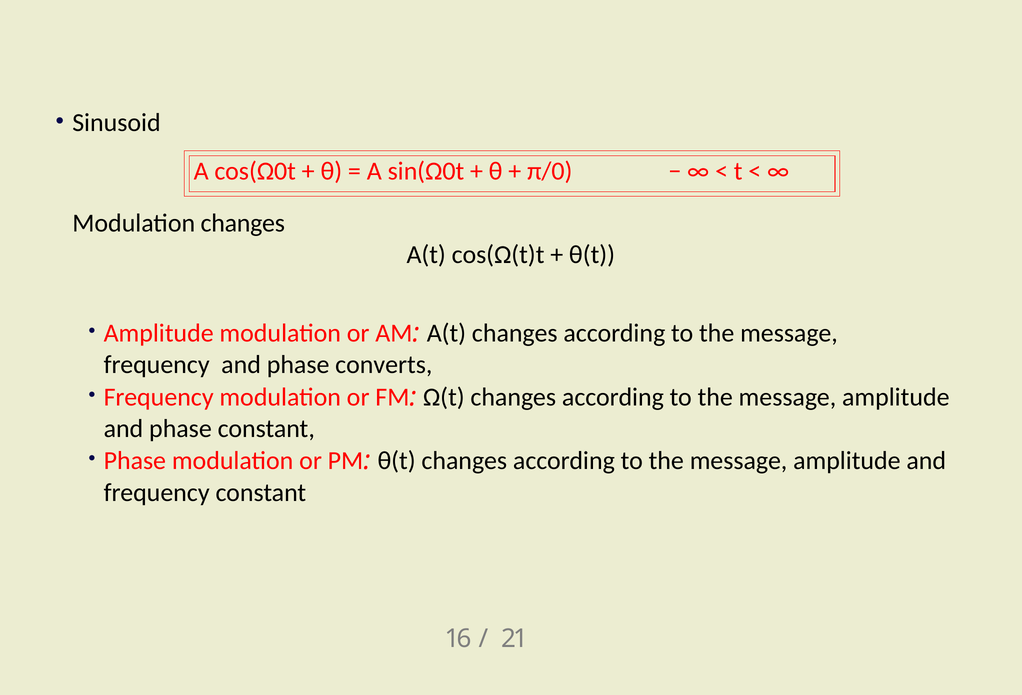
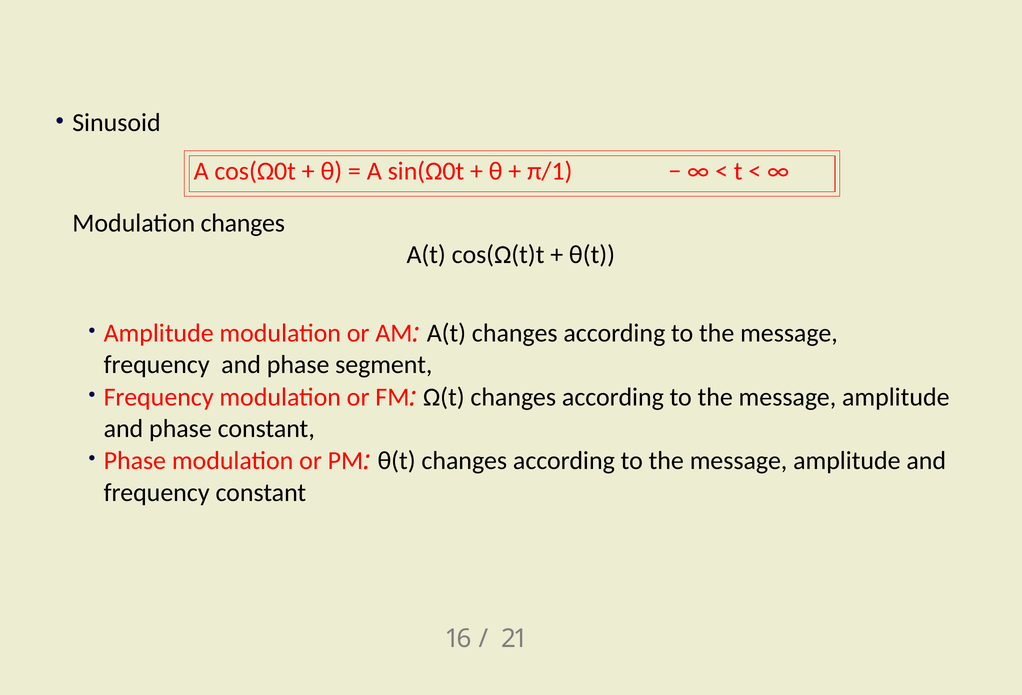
π/0: π/0 -> π/1
converts: converts -> segment
